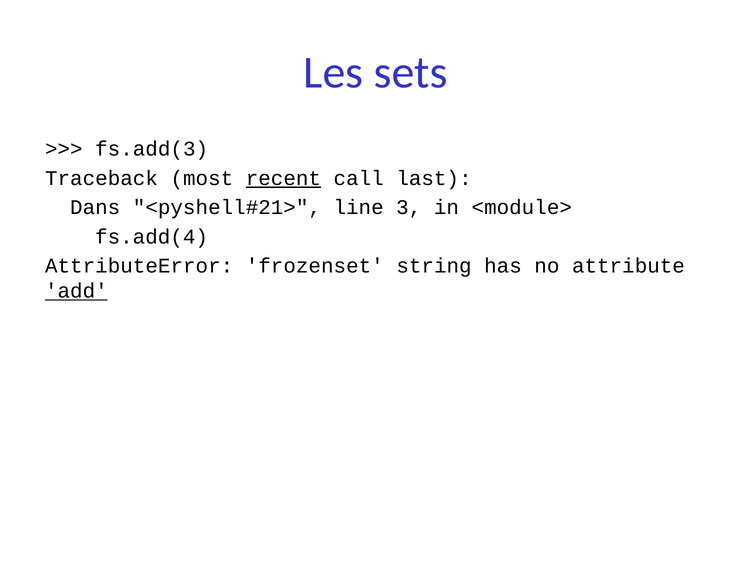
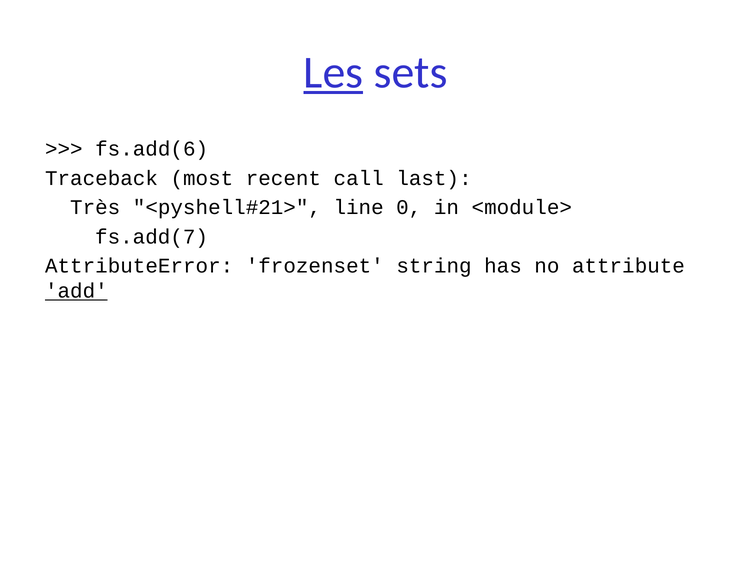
Les underline: none -> present
fs.add(3: fs.add(3 -> fs.add(6
recent underline: present -> none
Dans: Dans -> Très
3: 3 -> 0
fs.add(4: fs.add(4 -> fs.add(7
